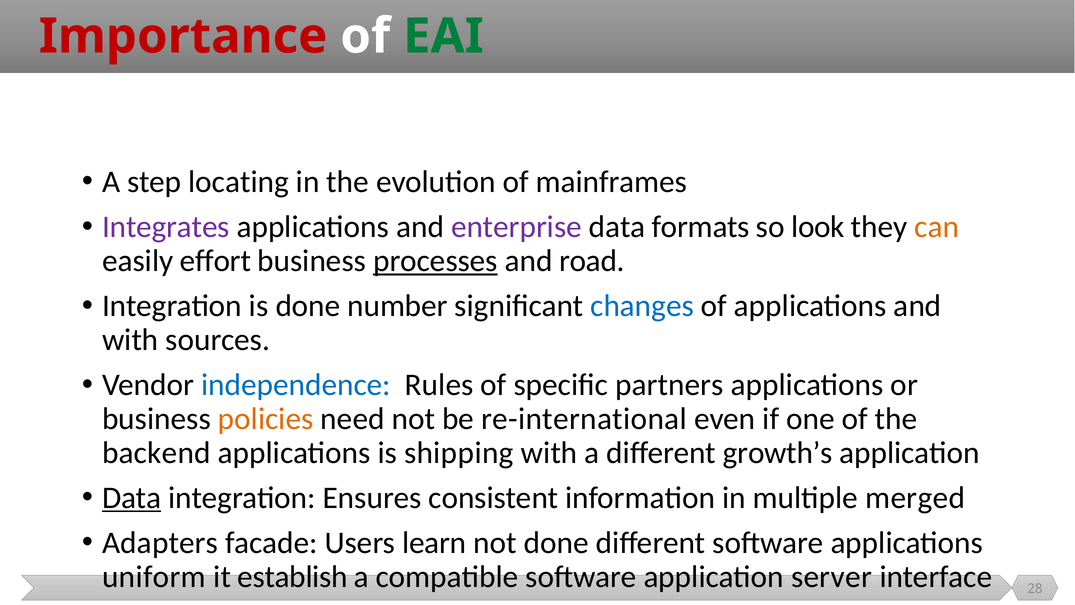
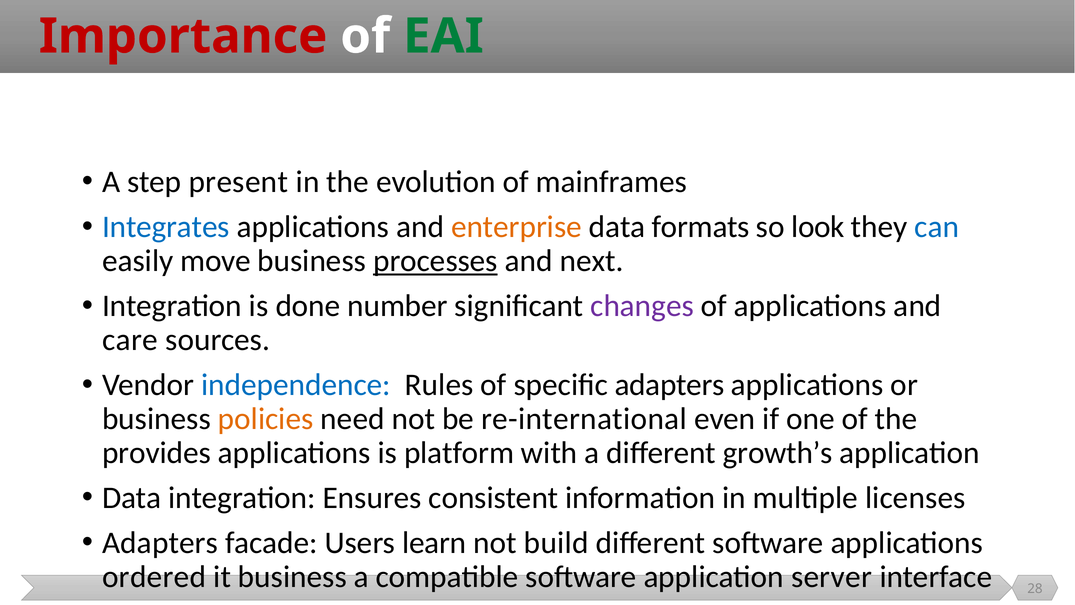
locating: locating -> present
Integrates colour: purple -> blue
enterprise colour: purple -> orange
can colour: orange -> blue
effort: effort -> move
road: road -> next
changes colour: blue -> purple
with at (130, 340): with -> care
specific partners: partners -> adapters
backend: backend -> provides
shipping: shipping -> platform
Data at (132, 498) underline: present -> none
merged: merged -> licenses
not done: done -> build
uniform: uniform -> ordered
it establish: establish -> business
